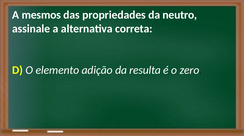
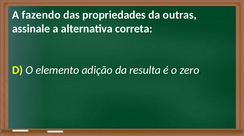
mesmos: mesmos -> fazendo
neutro: neutro -> outras
